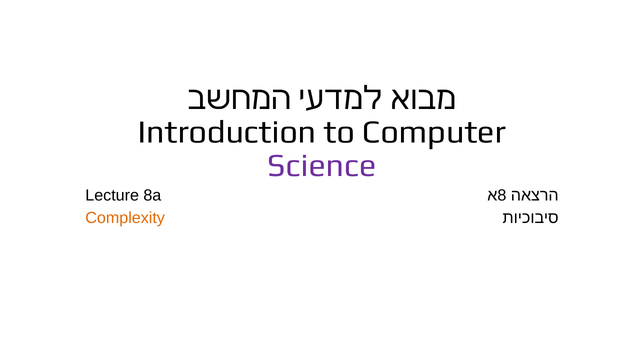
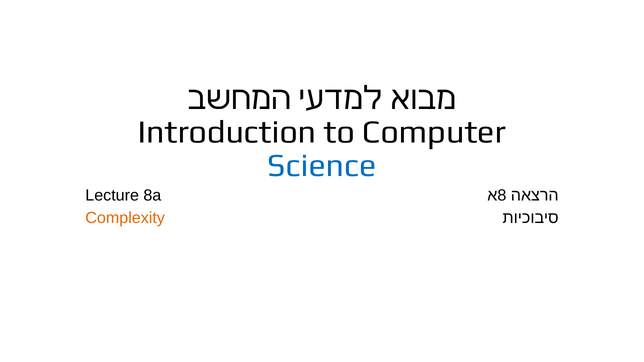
Science colour: purple -> blue
